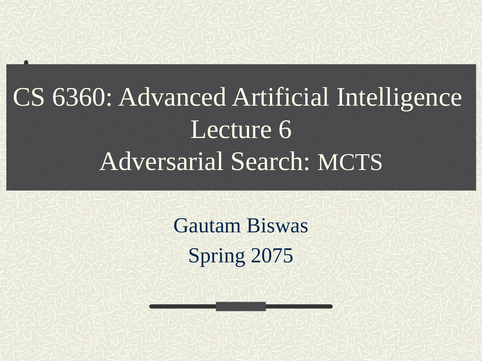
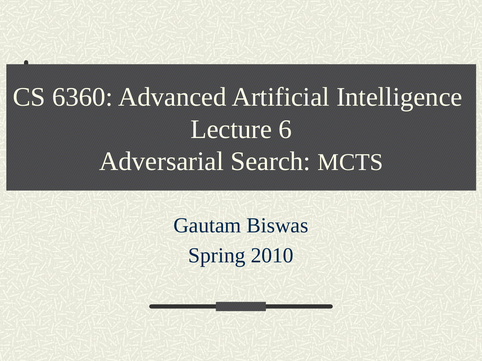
2075: 2075 -> 2010
